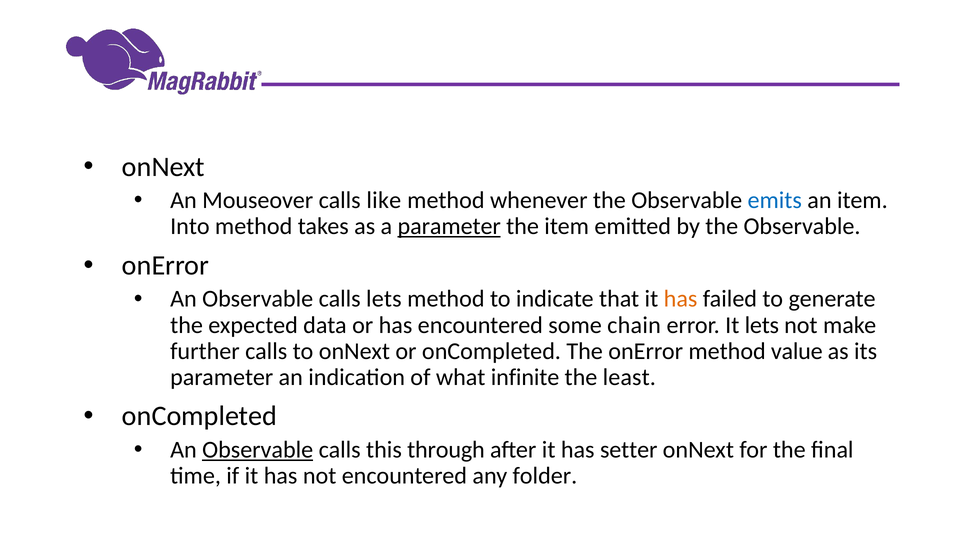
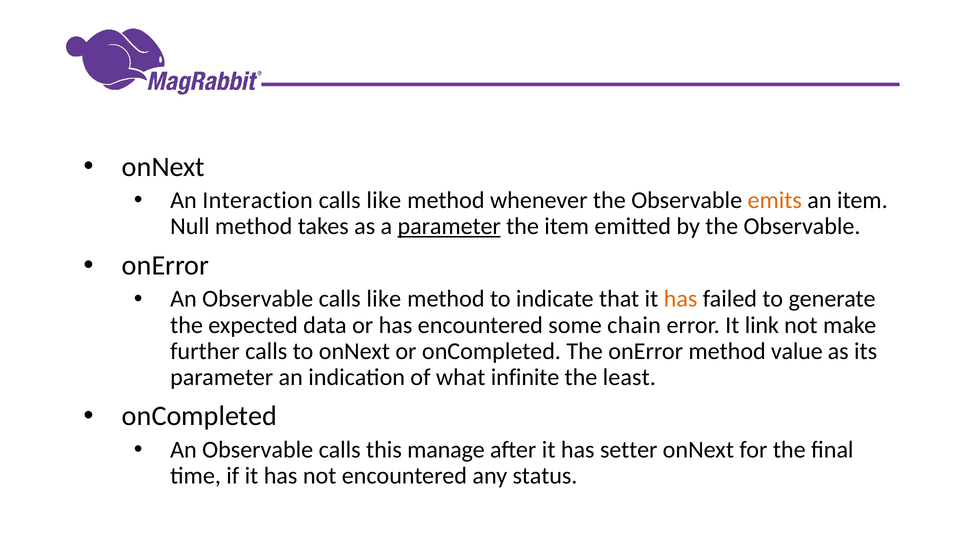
Mouseover: Mouseover -> Interaction
emits colour: blue -> orange
Into: Into -> Null
Observable calls lets: lets -> like
It lets: lets -> link
Observable at (258, 450) underline: present -> none
through: through -> manage
folder: folder -> status
